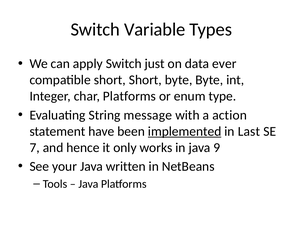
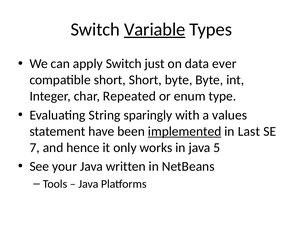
Variable underline: none -> present
char Platforms: Platforms -> Repeated
message: message -> sparingly
action: action -> values
9: 9 -> 5
